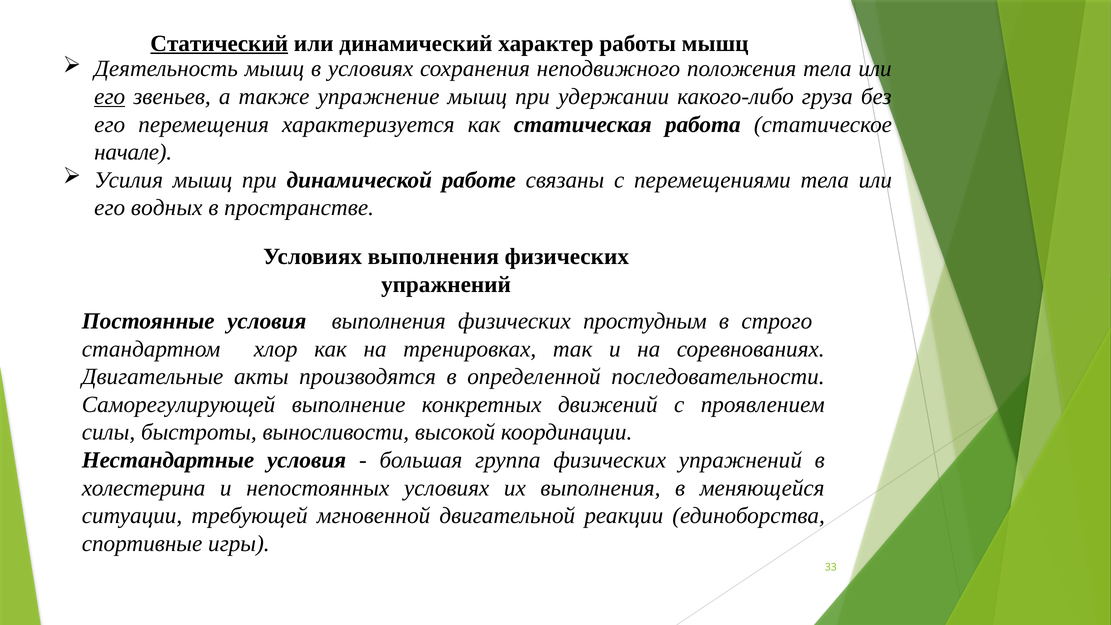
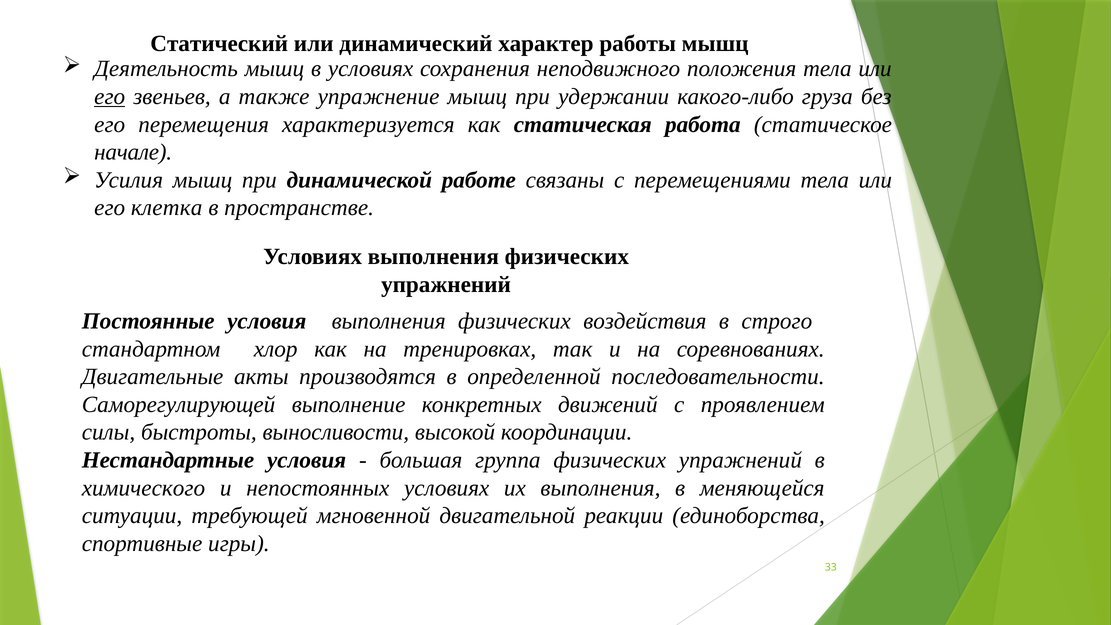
Статический underline: present -> none
водных: водных -> клетка
простудным: простудным -> воздействия
холестерина: холестерина -> химического
